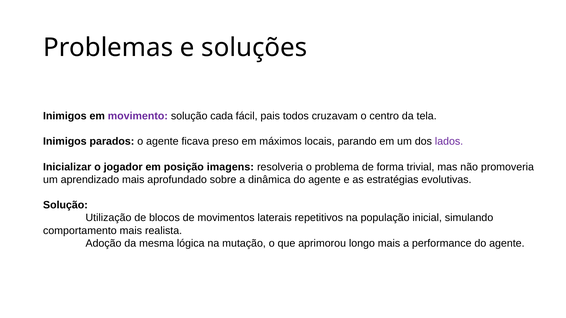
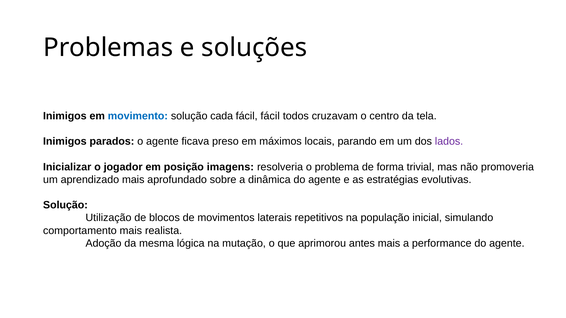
movimento colour: purple -> blue
fácil pais: pais -> fácil
longo: longo -> antes
